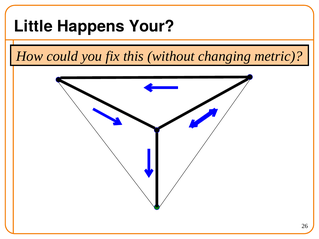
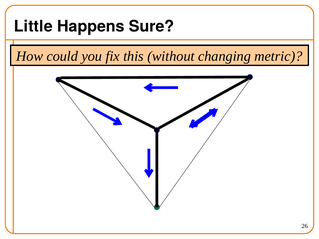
Your: Your -> Sure
